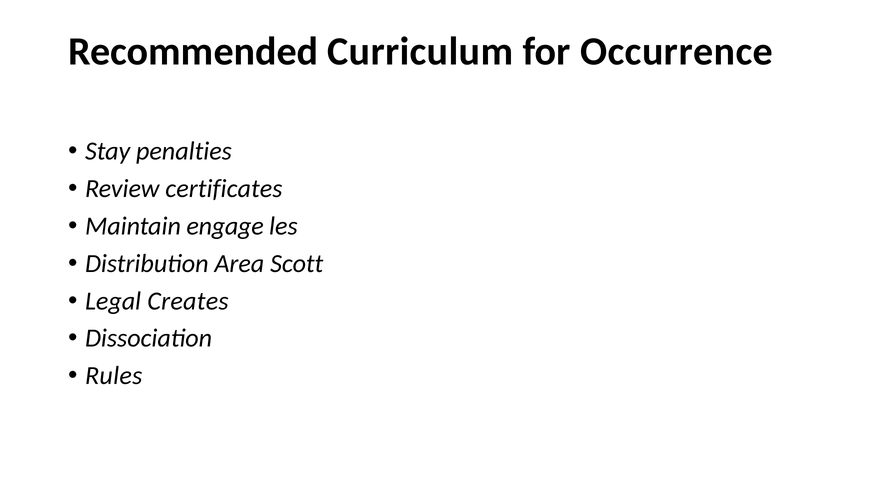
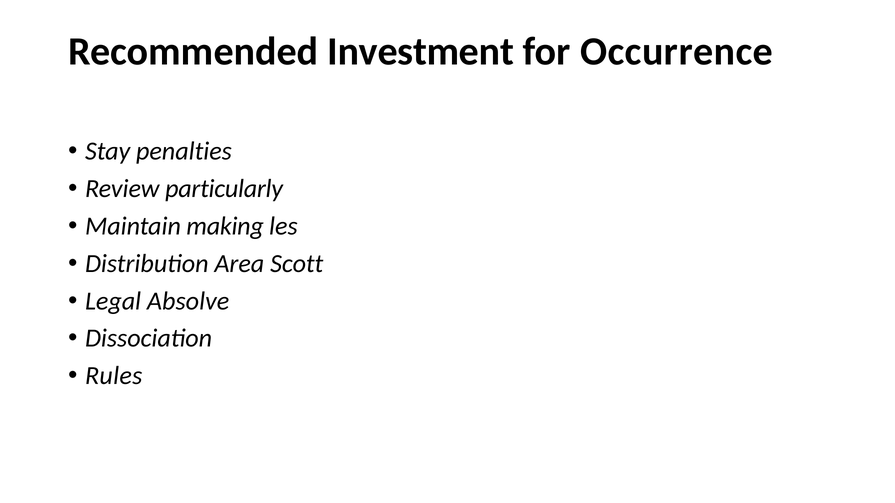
Curriculum: Curriculum -> Investment
certificates: certificates -> particularly
engage: engage -> making
Creates: Creates -> Absolve
